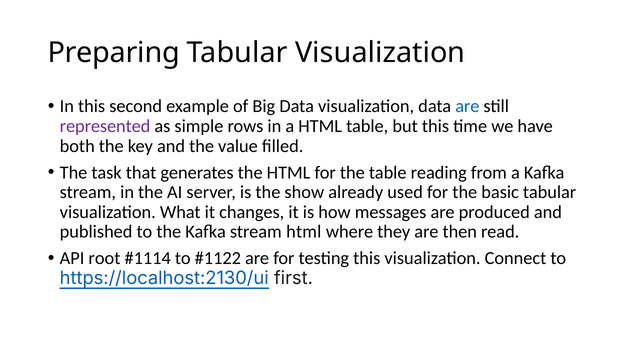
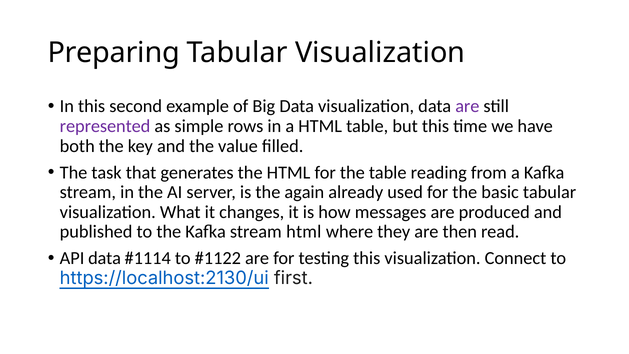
are at (467, 106) colour: blue -> purple
show: show -> again
API root: root -> data
